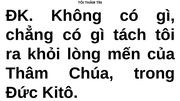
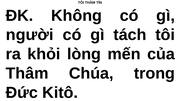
chẳng: chẳng -> người
